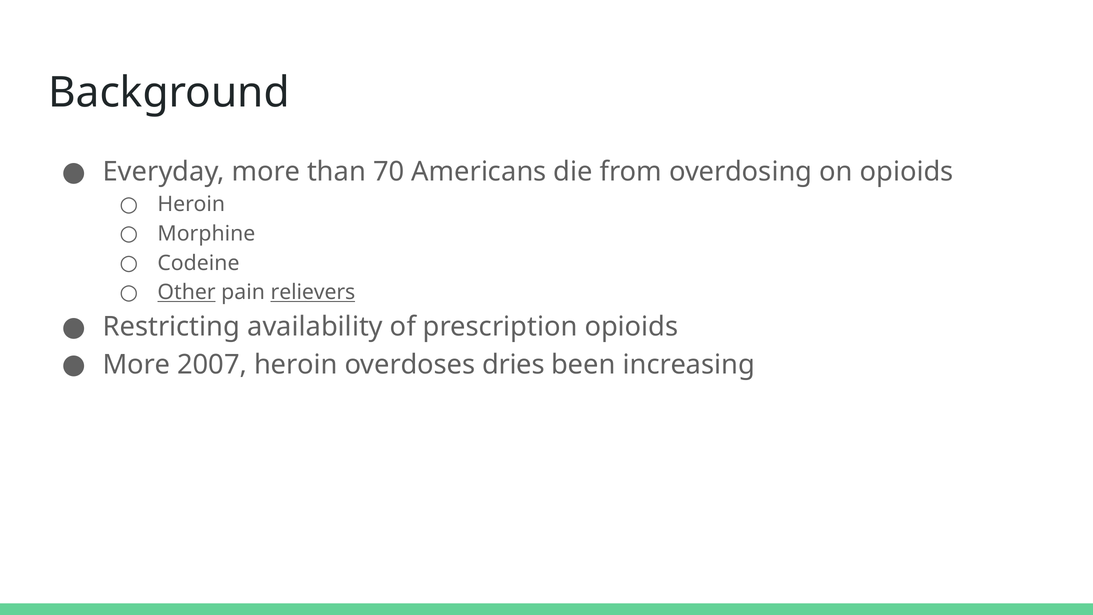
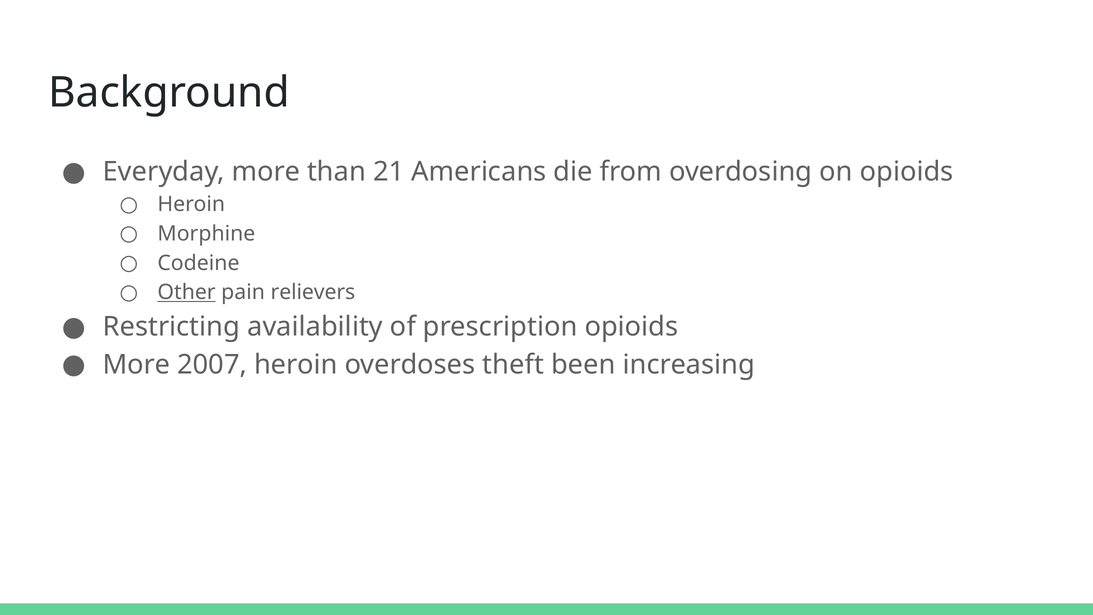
70: 70 -> 21
relievers underline: present -> none
dries: dries -> theft
